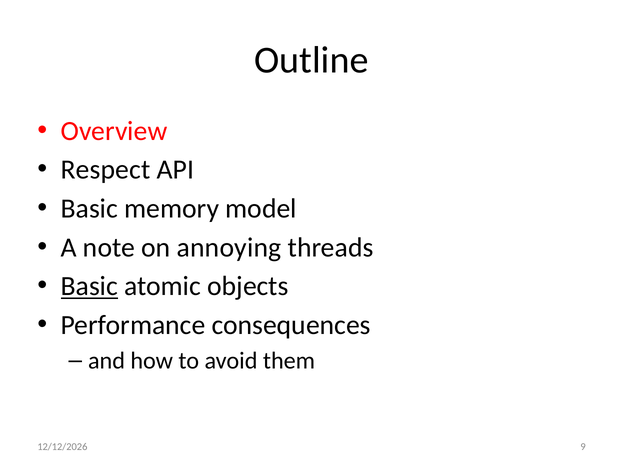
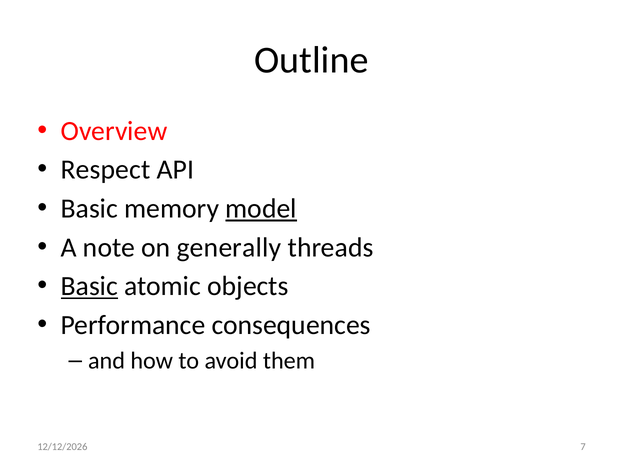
model underline: none -> present
annoying: annoying -> generally
9: 9 -> 7
